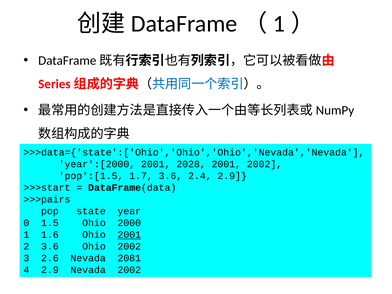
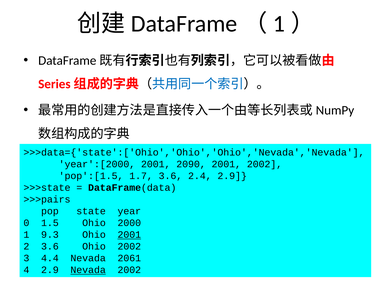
2028: 2028 -> 2090
>>>start: >>>start -> >>>state
1.6: 1.6 -> 9.3
2.6: 2.6 -> 4.4
2081: 2081 -> 2061
Nevada at (88, 270) underline: none -> present
